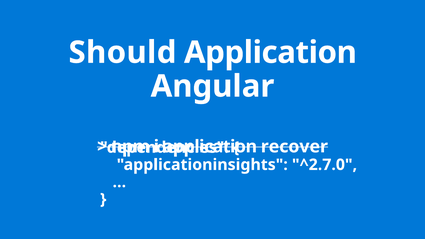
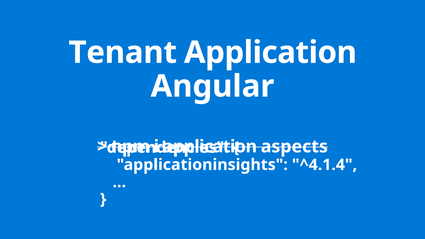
Should: Should -> Tenant
recover: recover -> aspects
^2.7.0: ^2.7.0 -> ^4.1.4
